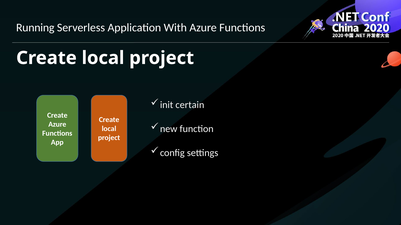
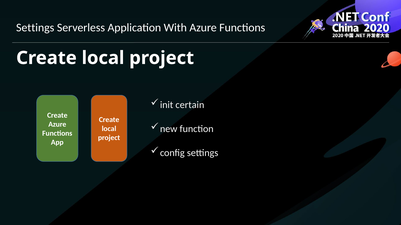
Running at (35, 28): Running -> Settings
